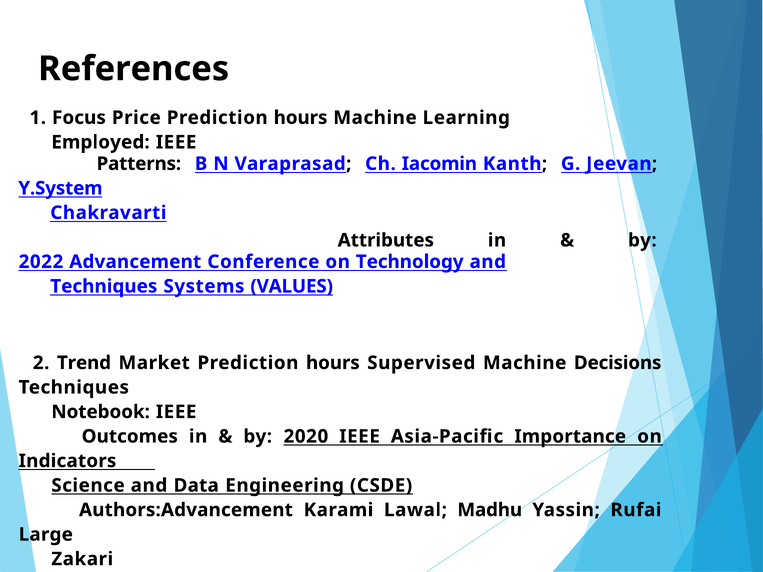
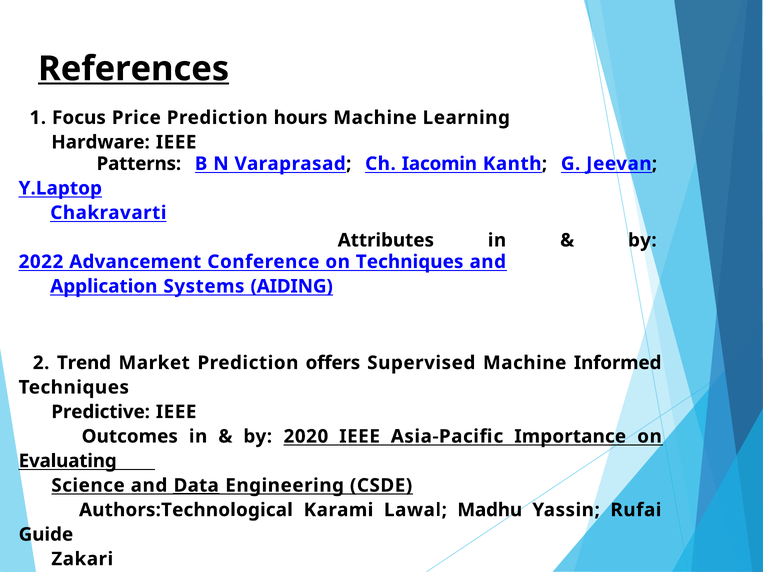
References underline: none -> present
Employed: Employed -> Hardware
Y.System: Y.System -> Y.Laptop
on Technology: Technology -> Techniques
Techniques at (104, 286): Techniques -> Application
VALUES: VALUES -> AIDING
Market Prediction hours: hours -> offers
Decisions: Decisions -> Informed
Notebook: Notebook -> Predictive
Indicators: Indicators -> Evaluating
Data underline: none -> present
Authors:Advancement: Authors:Advancement -> Authors:Technological
Large: Large -> Guide
